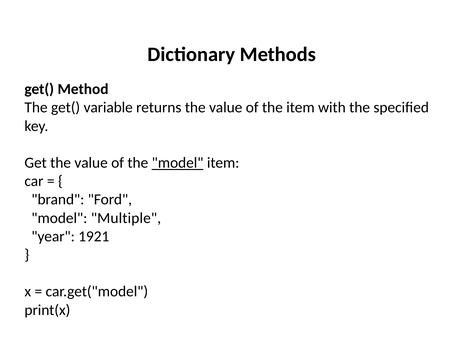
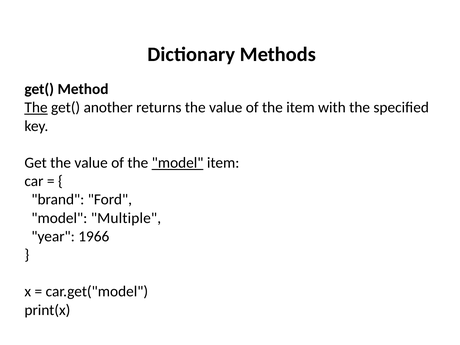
The at (36, 108) underline: none -> present
variable: variable -> another
1921: 1921 -> 1966
